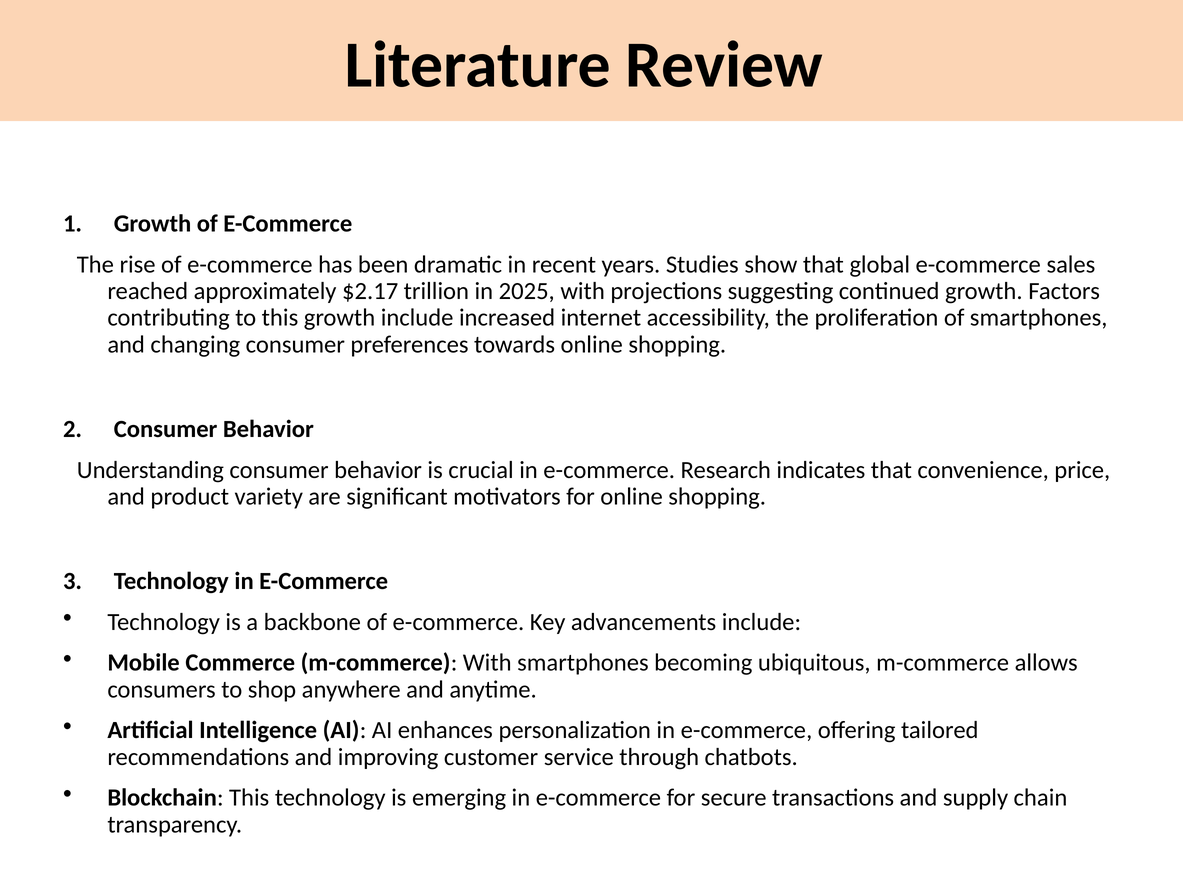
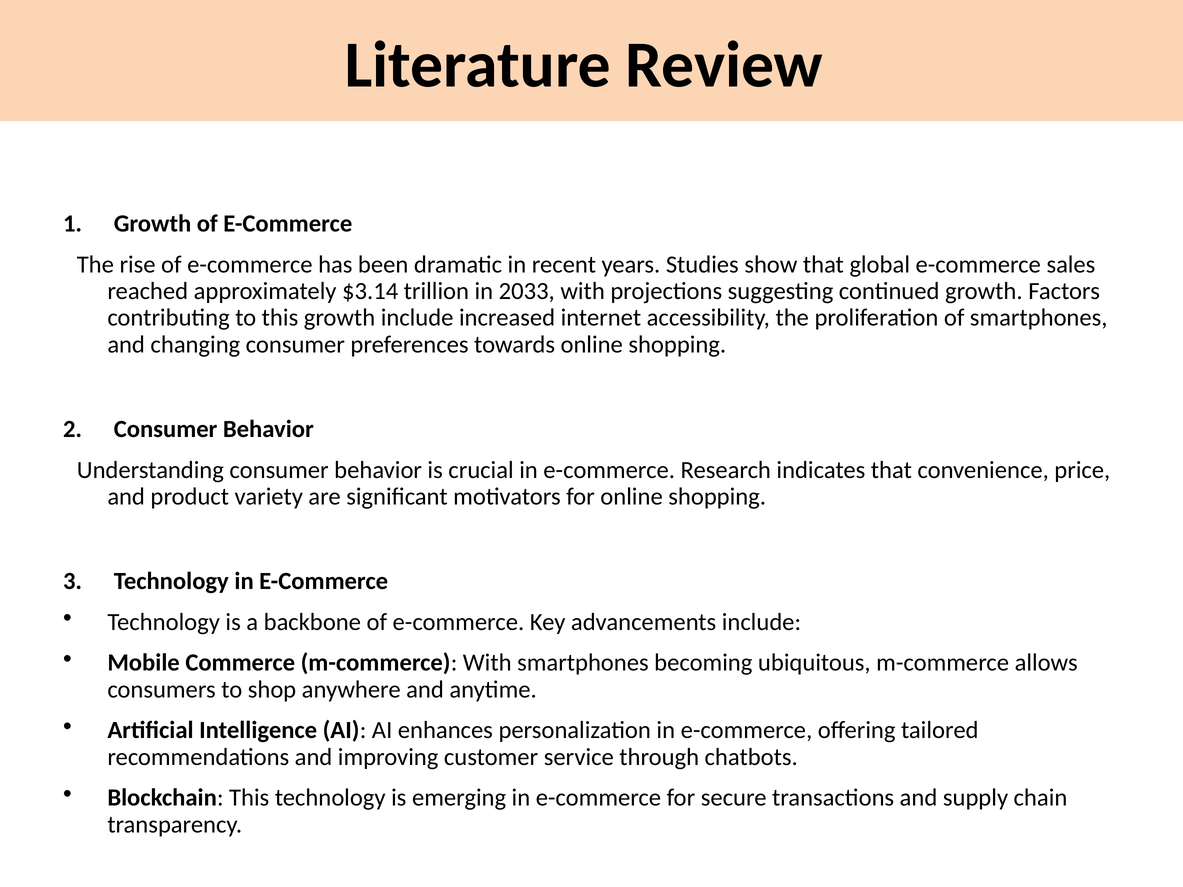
$2.17: $2.17 -> $3.14
2025: 2025 -> 2033
